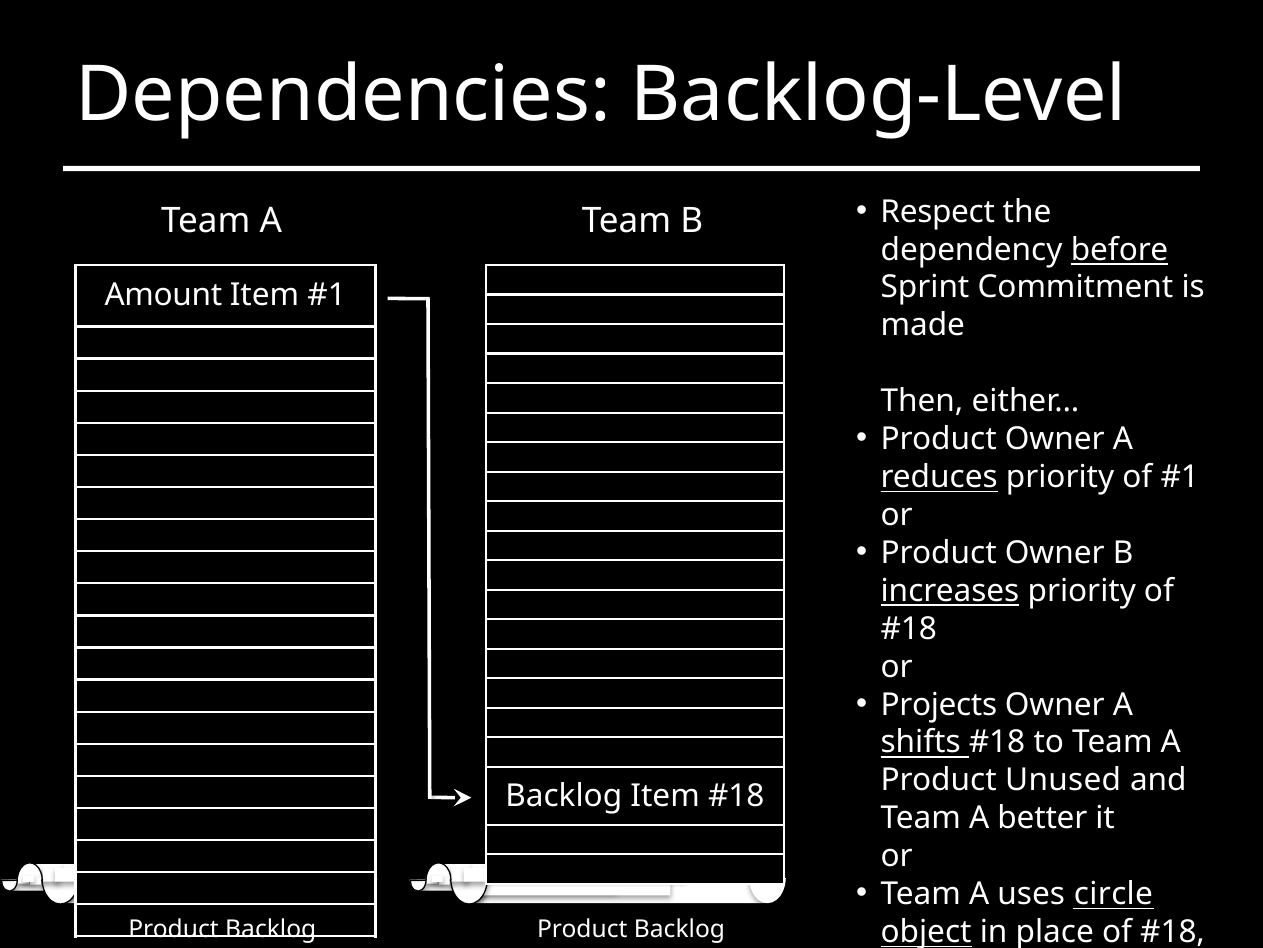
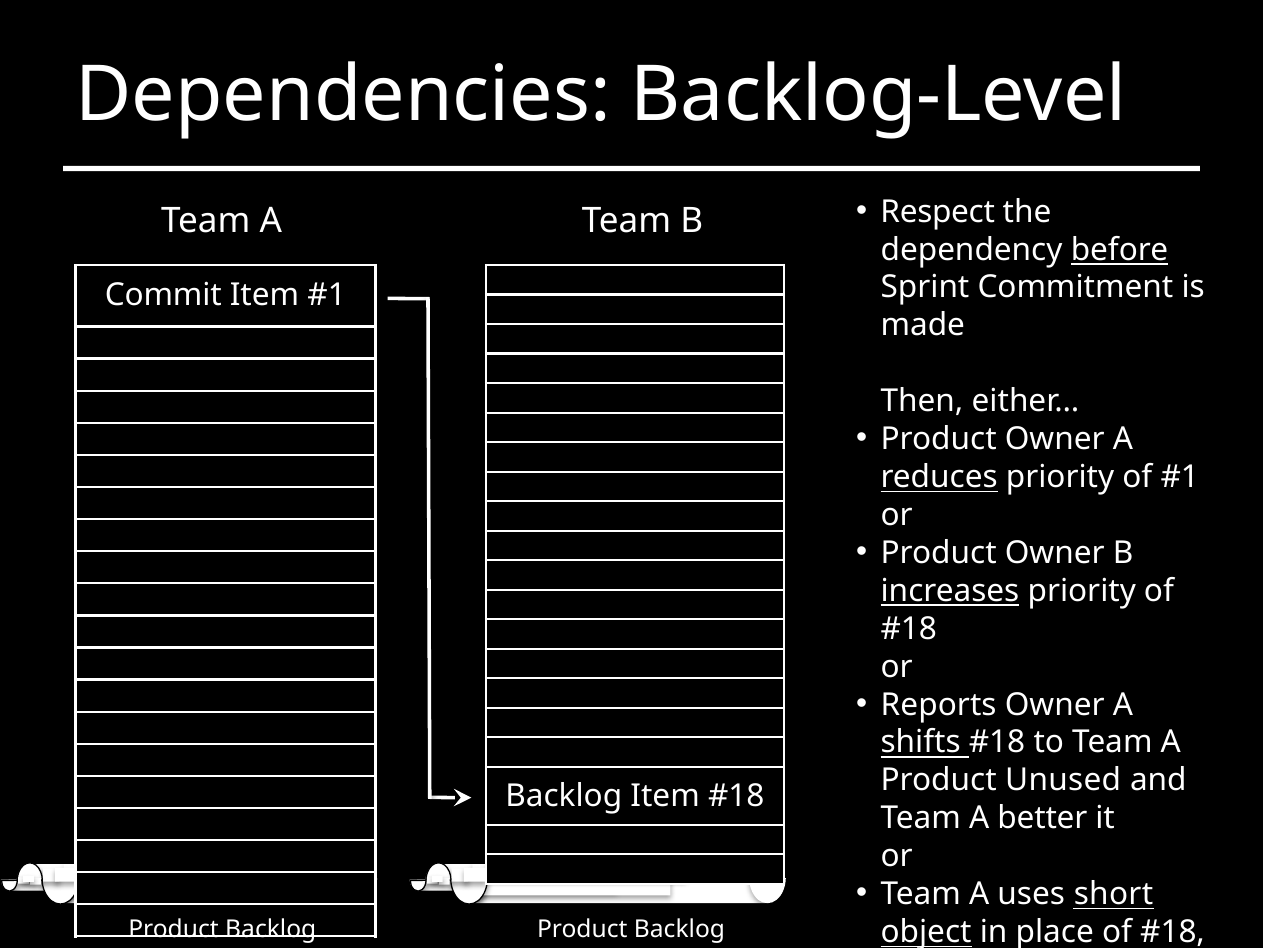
Amount: Amount -> Commit
Projects: Projects -> Reports
circle: circle -> short
